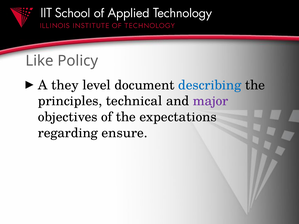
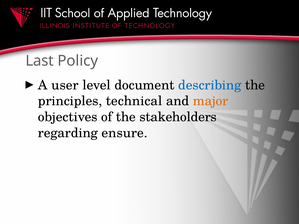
Like: Like -> Last
they: they -> user
major colour: purple -> orange
expectations: expectations -> stakeholders
